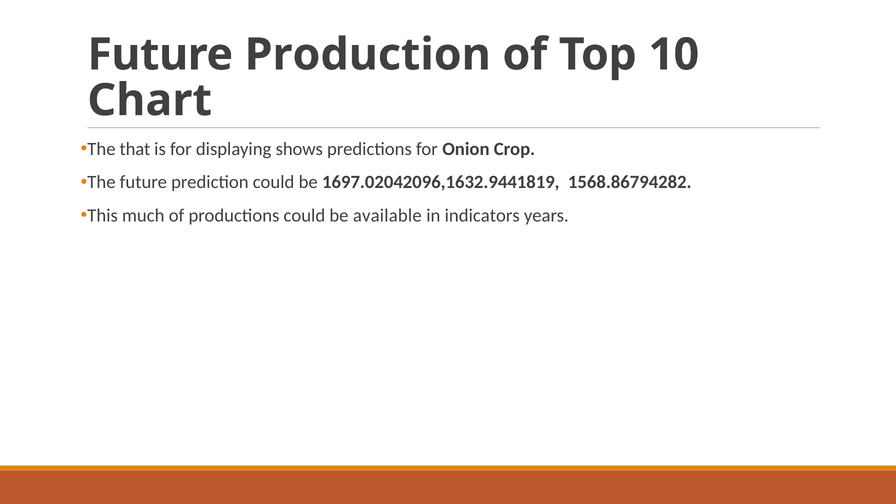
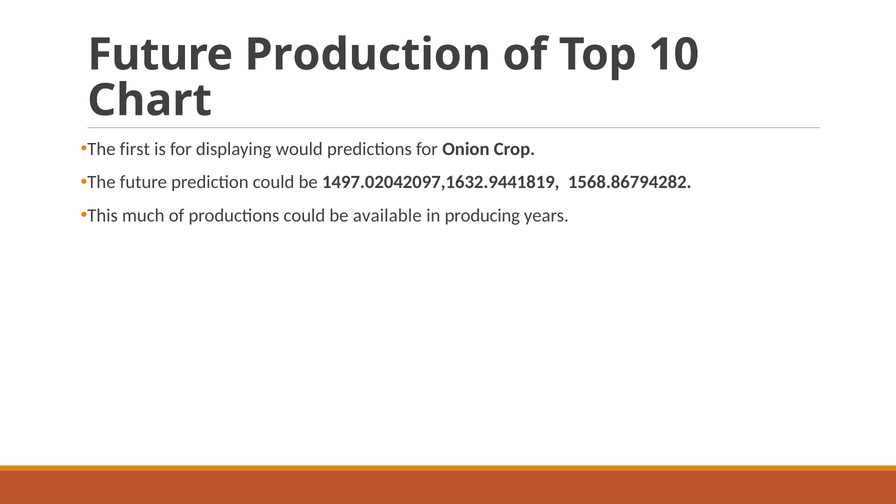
that: that -> first
shows: shows -> would
1697.02042096,1632.9441819: 1697.02042096,1632.9441819 -> 1497.02042097,1632.9441819
indicators: indicators -> producing
